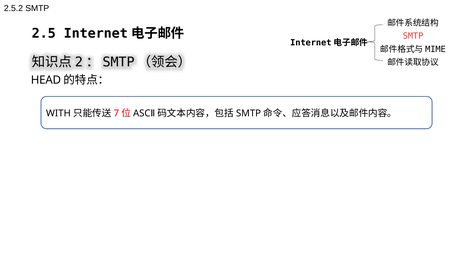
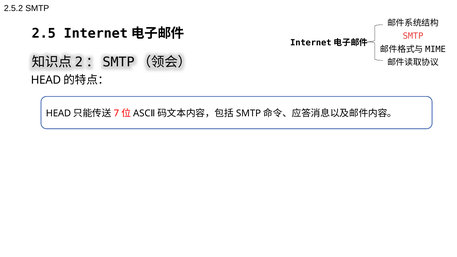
WITH at (58, 113): WITH -> HEAD
